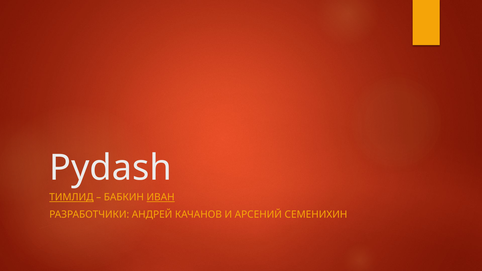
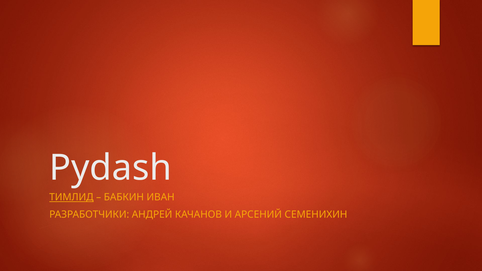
ИВАН underline: present -> none
